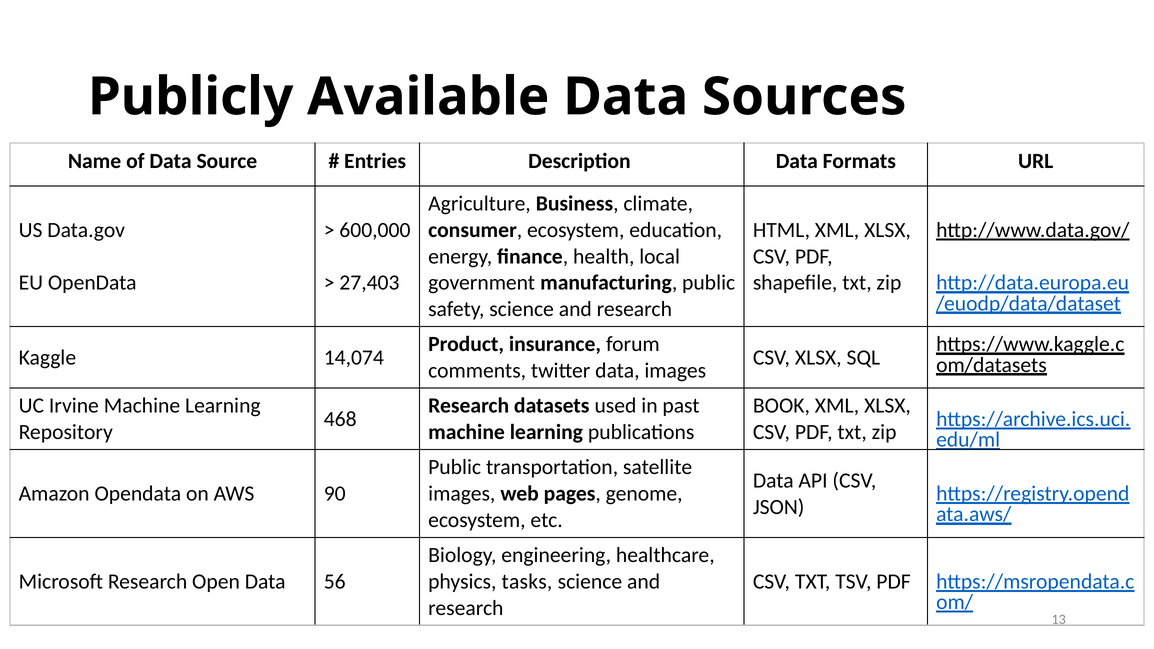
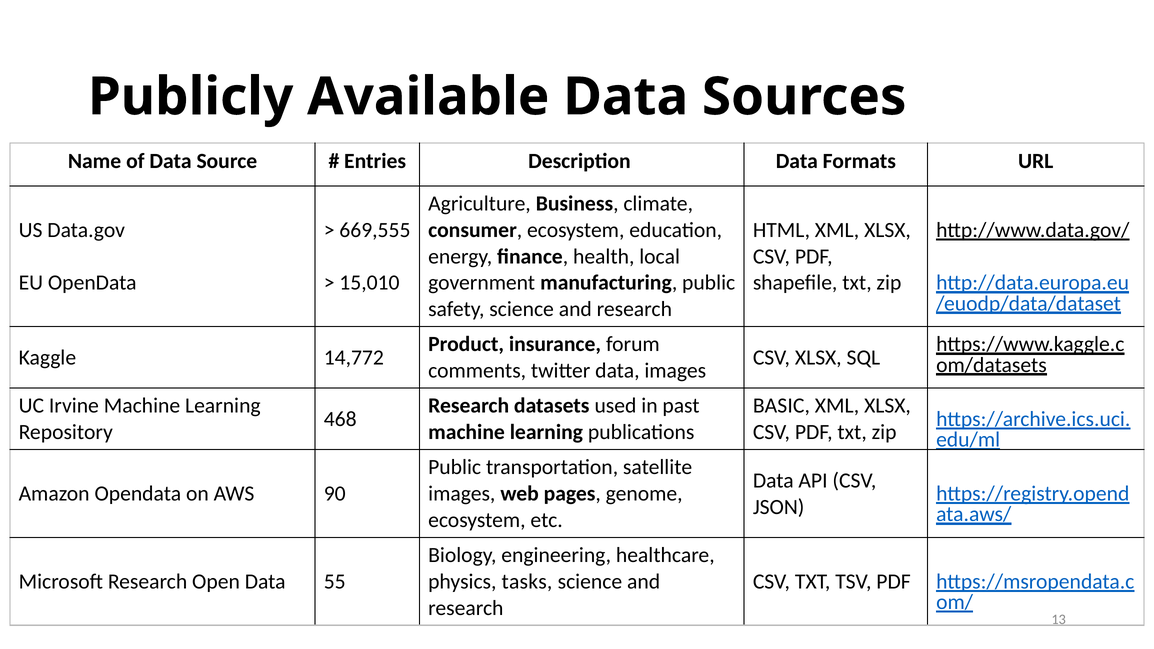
600,000: 600,000 -> 669,555
27,403: 27,403 -> 15,010
14,074: 14,074 -> 14,772
BOOK: BOOK -> BASIC
56: 56 -> 55
